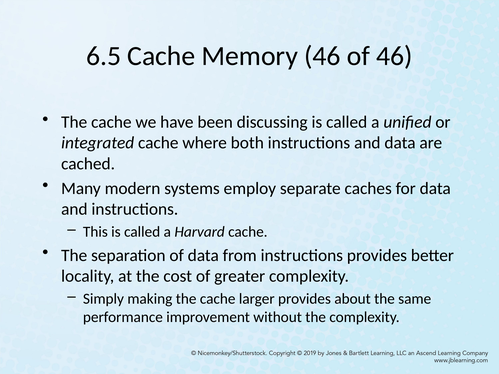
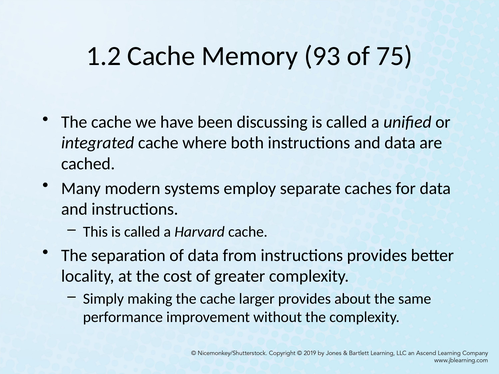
6.5: 6.5 -> 1.2
Memory 46: 46 -> 93
of 46: 46 -> 75
